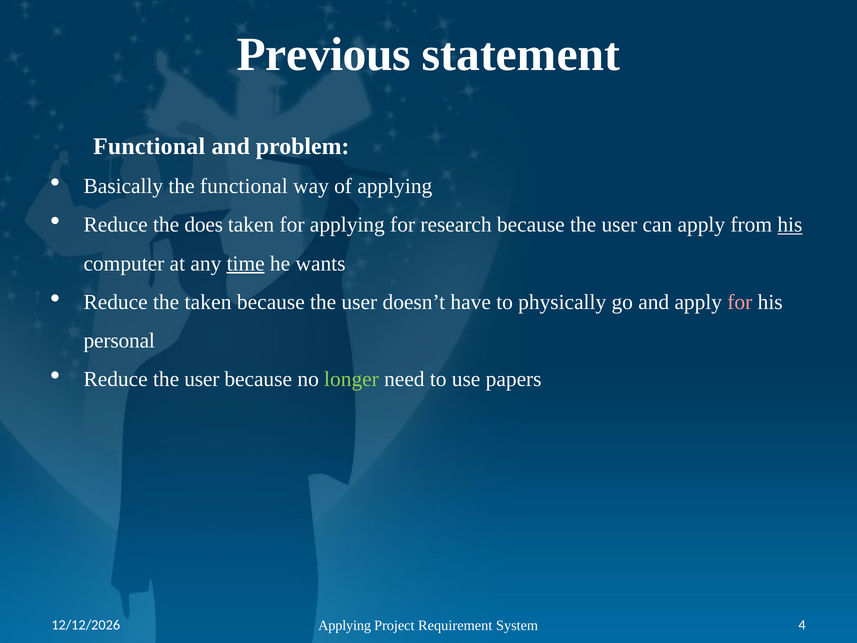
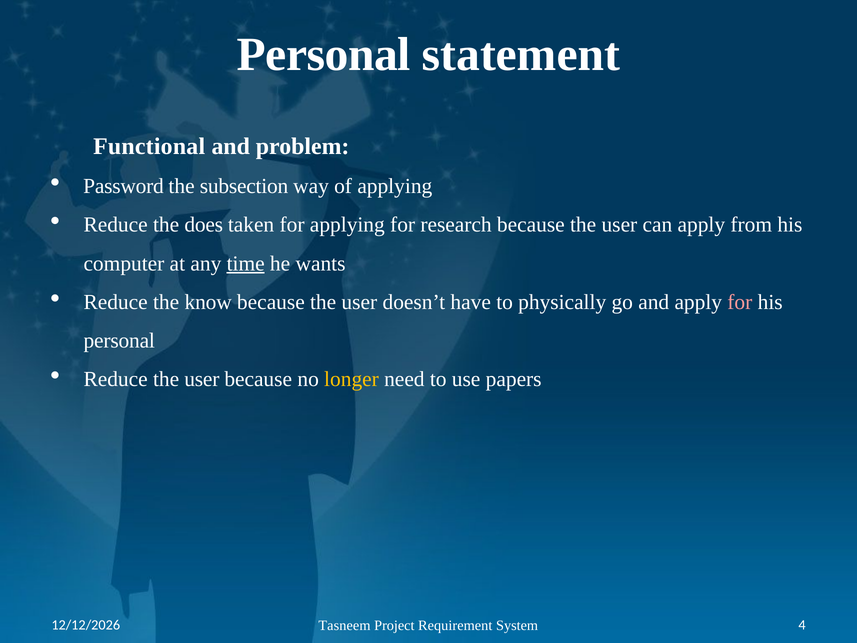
Previous at (324, 54): Previous -> Personal
Basically: Basically -> Password
the functional: functional -> subsection
his at (790, 225) underline: present -> none
the taken: taken -> know
longer colour: light green -> yellow
Applying at (345, 625): Applying -> Tasneem
